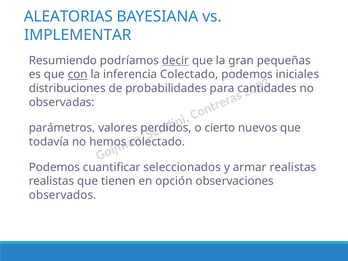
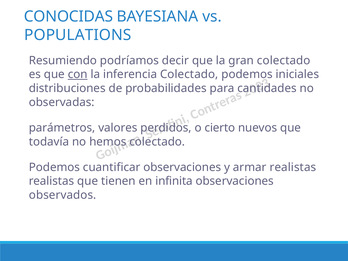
ALEATORIAS: ALEATORIAS -> CONOCIDAS
IMPLEMENTAR: IMPLEMENTAR -> POPULATIONS
decir underline: present -> none
gran pequeñas: pequeñas -> colectado
cuantificar seleccionados: seleccionados -> observaciones
opción: opción -> infinita
